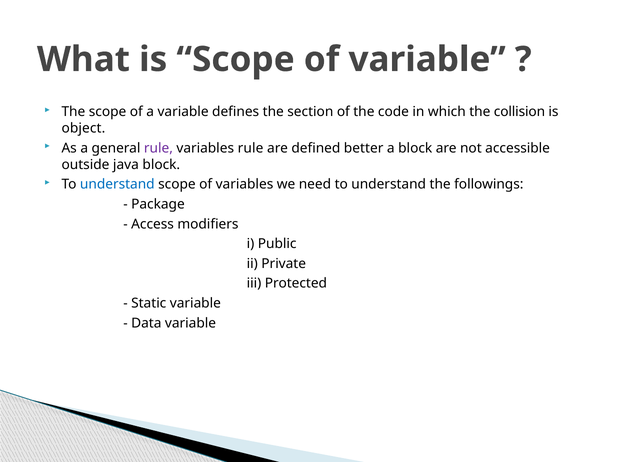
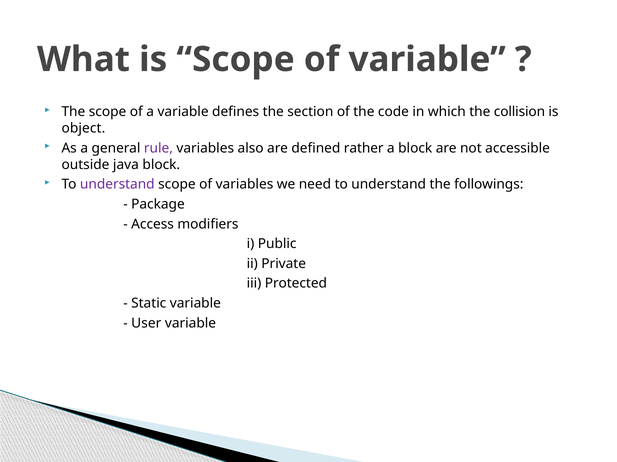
variables rule: rule -> also
better: better -> rather
understand at (117, 185) colour: blue -> purple
Data: Data -> User
